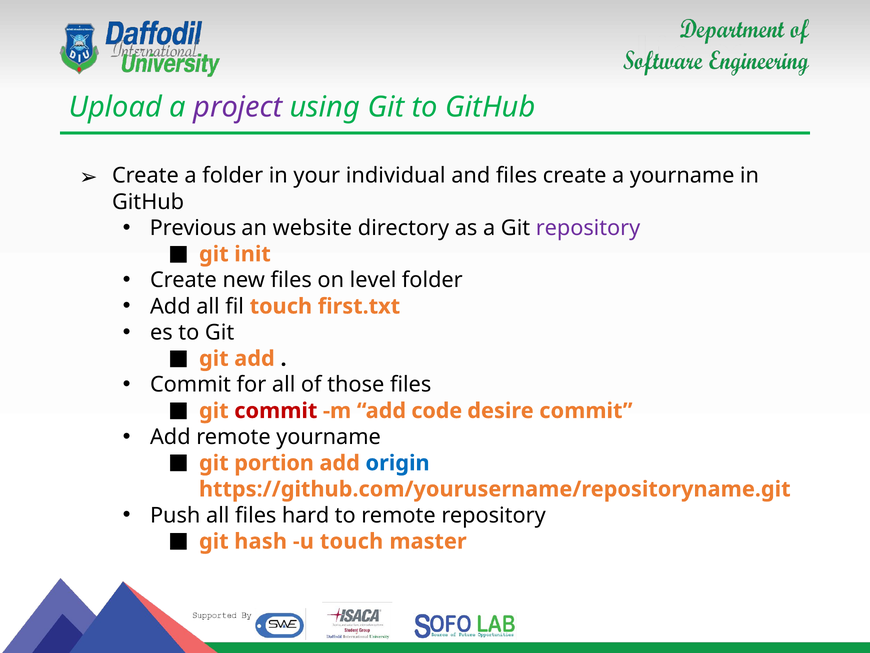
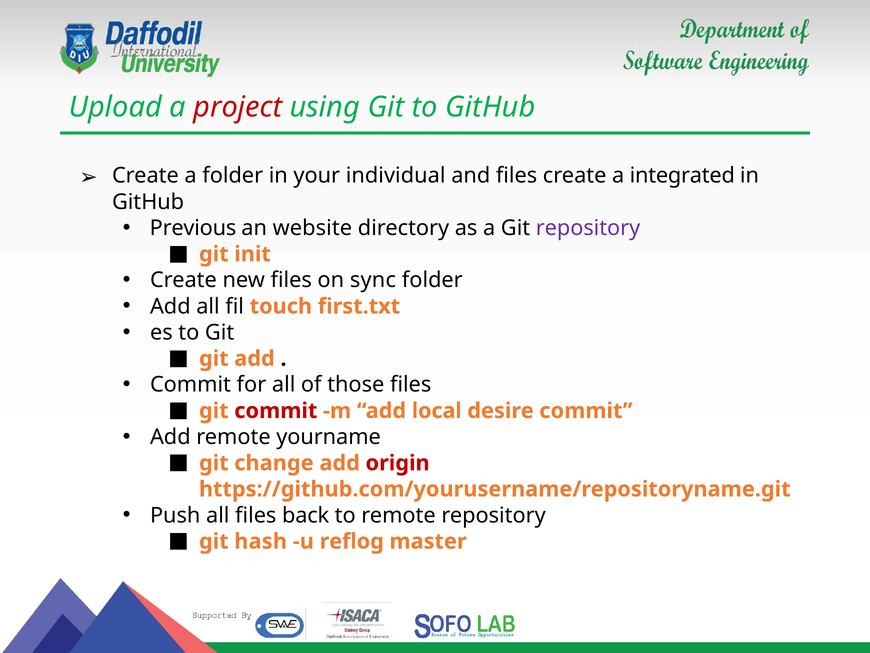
project colour: purple -> red
a yourname: yourname -> integrated
level: level -> sync
code: code -> local
portion: portion -> change
origin colour: blue -> red
hard: hard -> back
u touch: touch -> reflog
